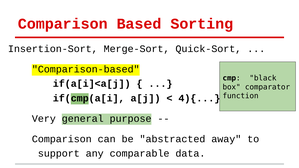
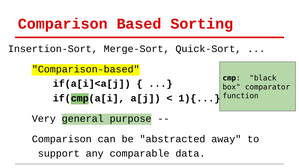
4){: 4){ -> 1){
